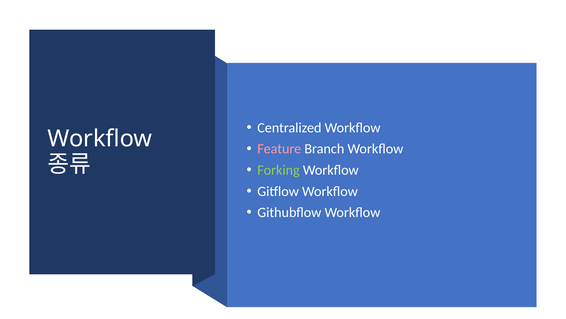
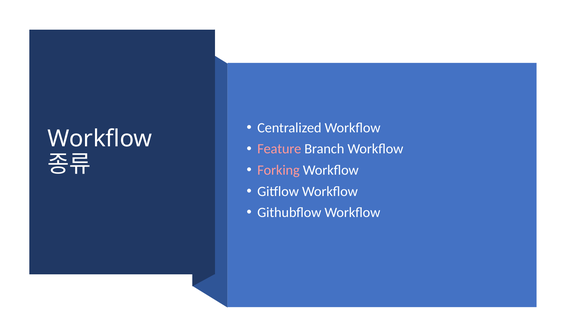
Forking colour: light green -> pink
